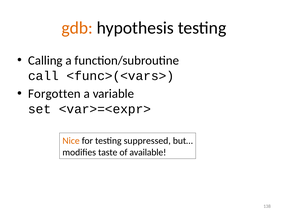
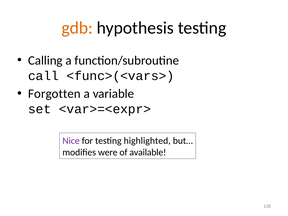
Nice colour: orange -> purple
suppressed: suppressed -> highlighted
taste: taste -> were
